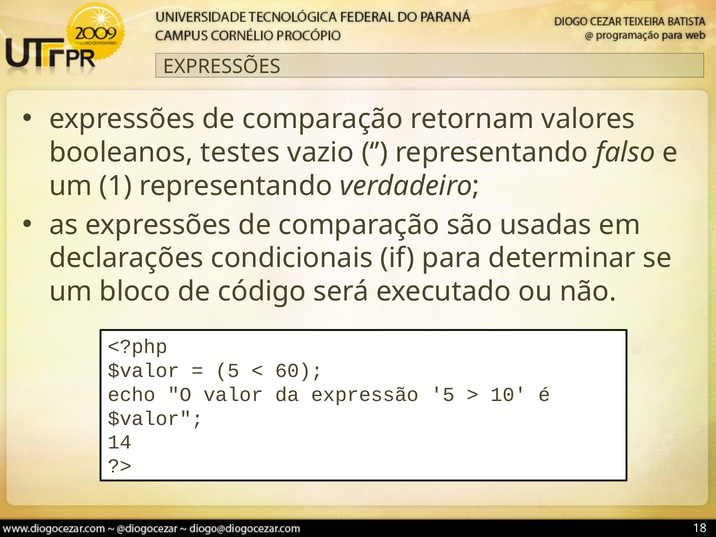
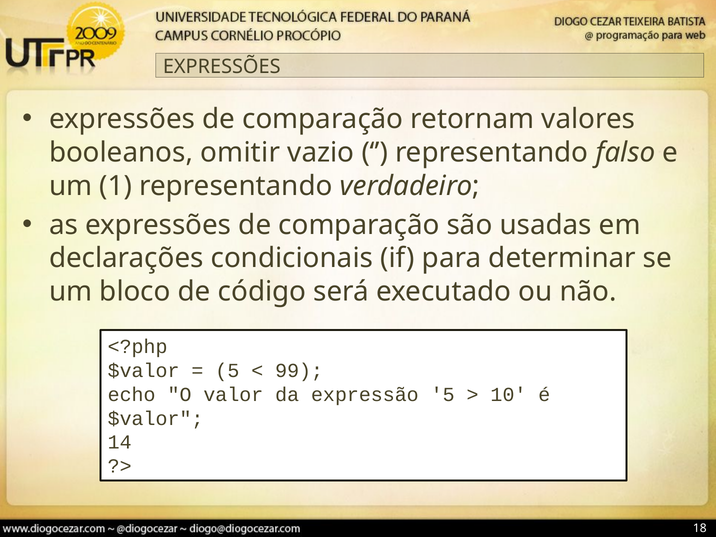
testes: testes -> omitir
60: 60 -> 99
